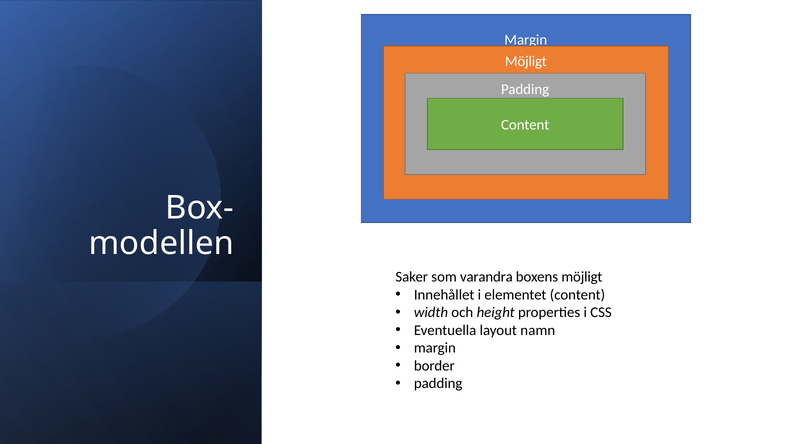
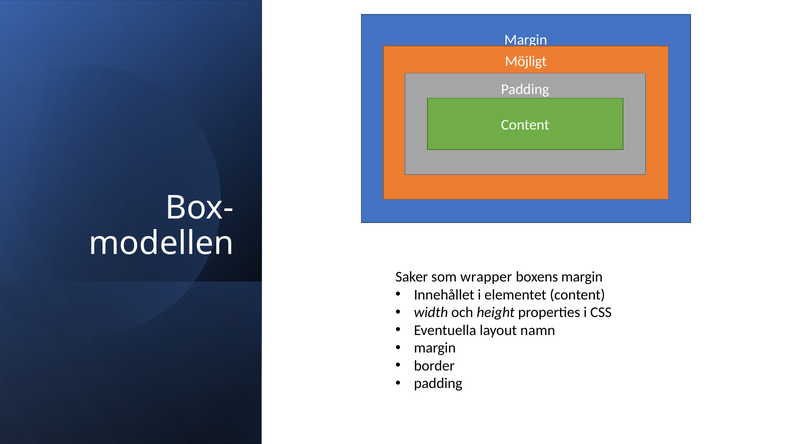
varandra: varandra -> wrapper
boxens möjligt: möjligt -> margin
